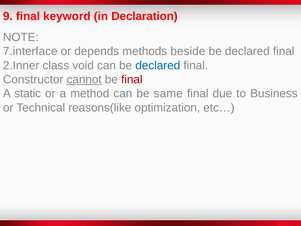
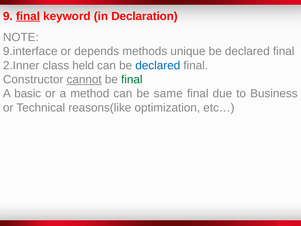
final at (28, 16) underline: none -> present
7.interface: 7.interface -> 9.interface
beside: beside -> unique
void: void -> held
final at (132, 79) colour: red -> green
static: static -> basic
